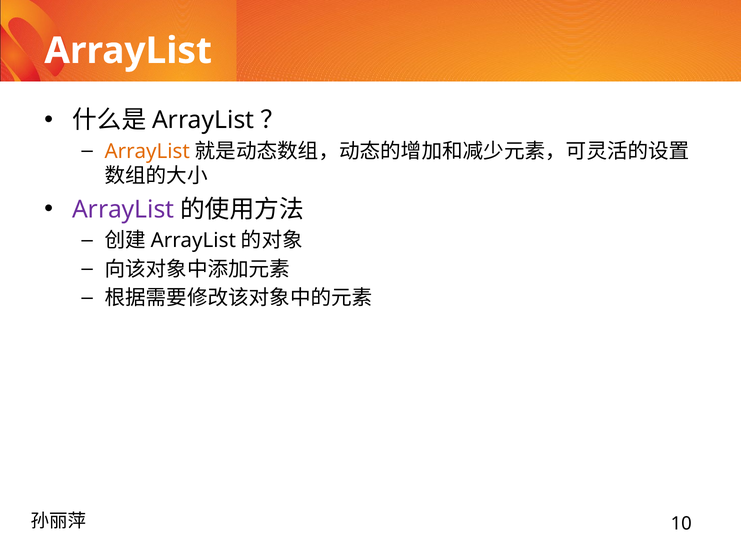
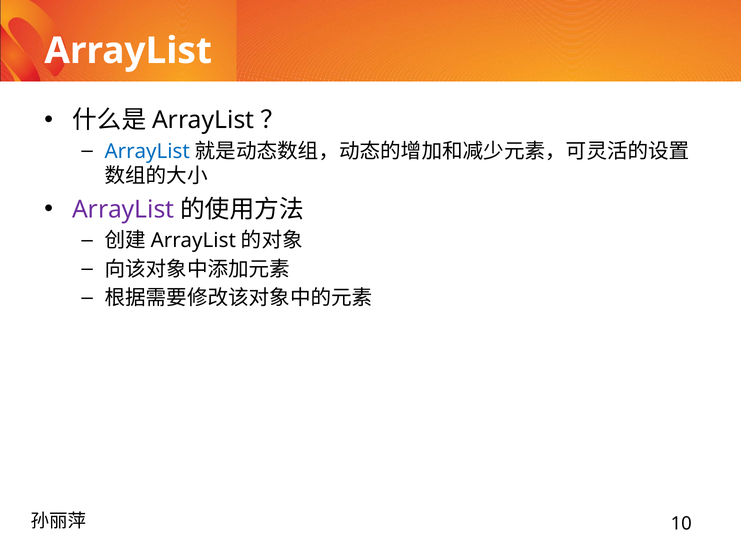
ArrayList at (147, 151) colour: orange -> blue
